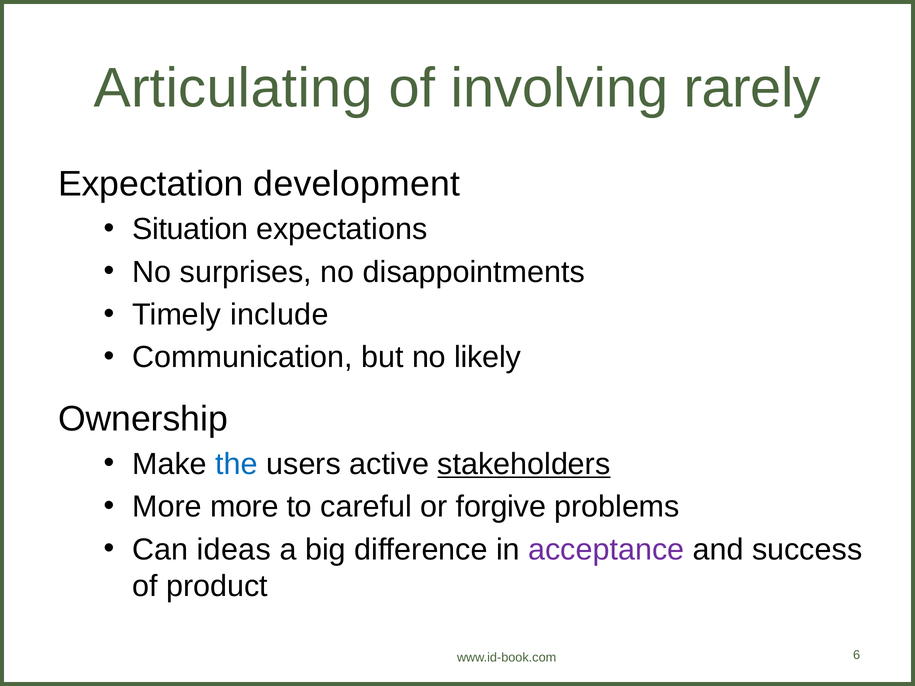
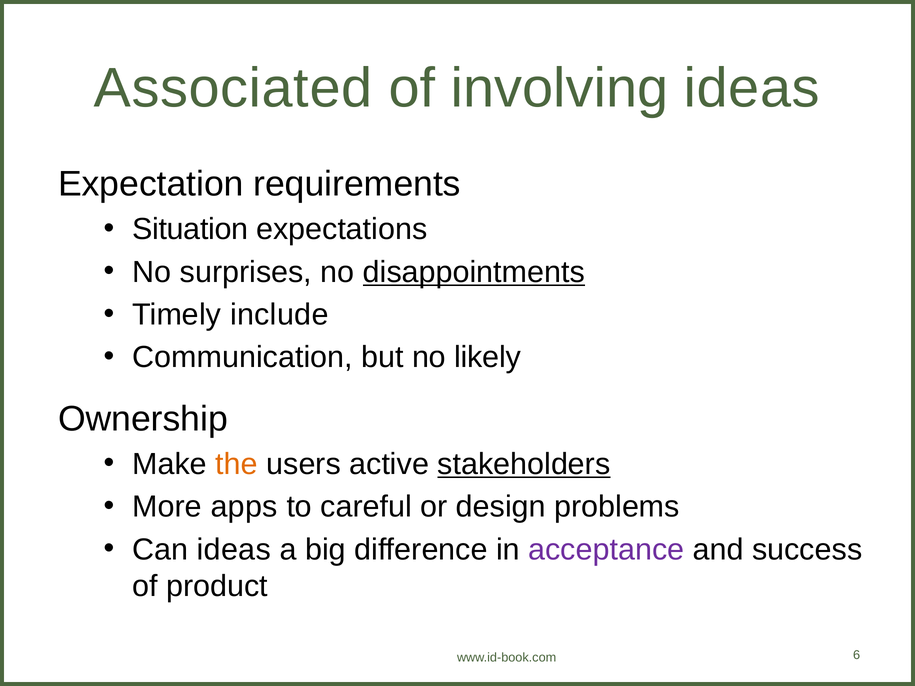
Articulating: Articulating -> Associated
involving rarely: rarely -> ideas
development: development -> requirements
disappointments underline: none -> present
the colour: blue -> orange
More more: more -> apps
forgive: forgive -> design
